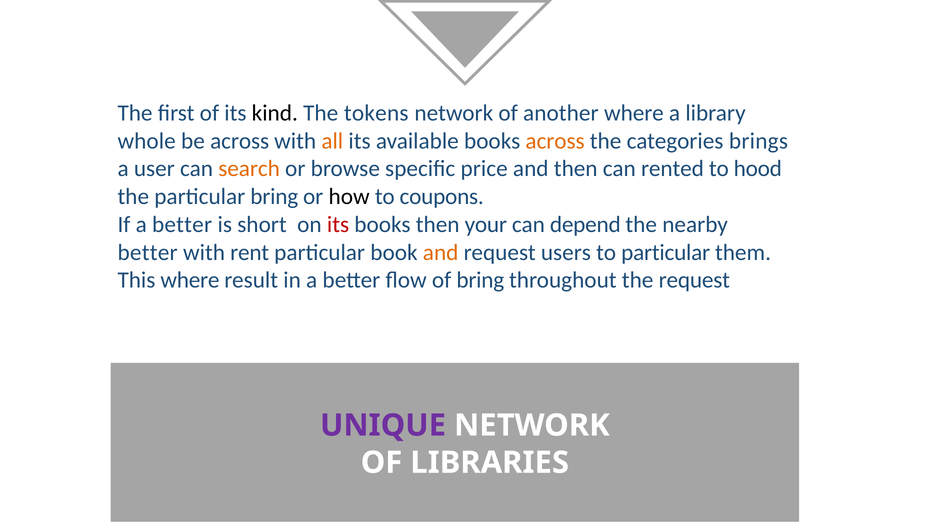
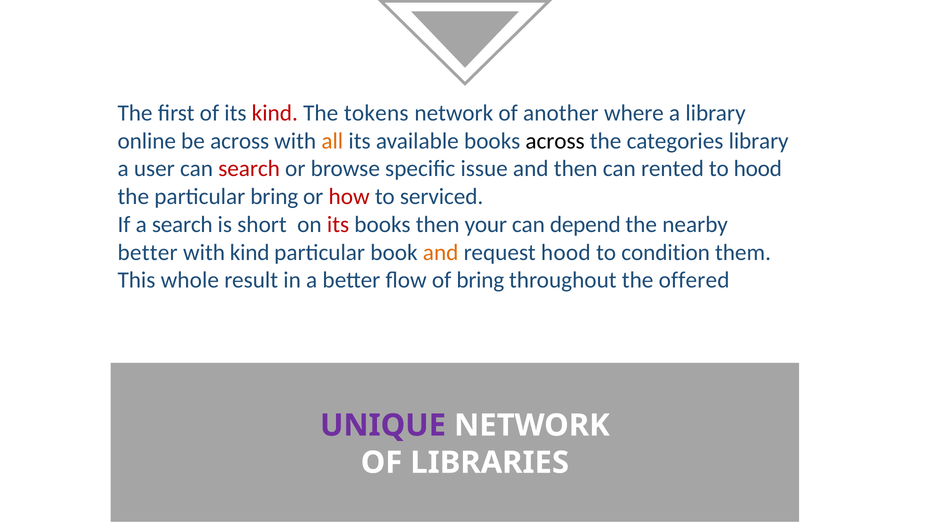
kind at (275, 113) colour: black -> red
whole: whole -> online
across at (555, 141) colour: orange -> black
categories brings: brings -> library
search at (249, 169) colour: orange -> red
price: price -> issue
how colour: black -> red
coupons: coupons -> serviced
If a better: better -> search
with rent: rent -> kind
request users: users -> hood
to particular: particular -> condition
This where: where -> whole
the request: request -> offered
